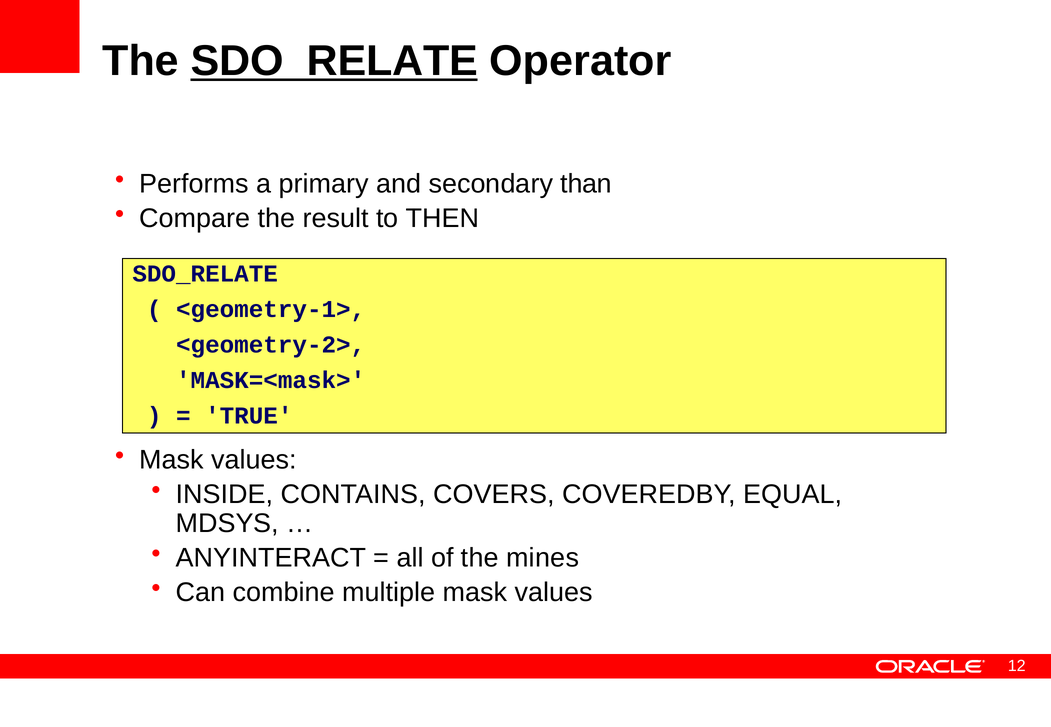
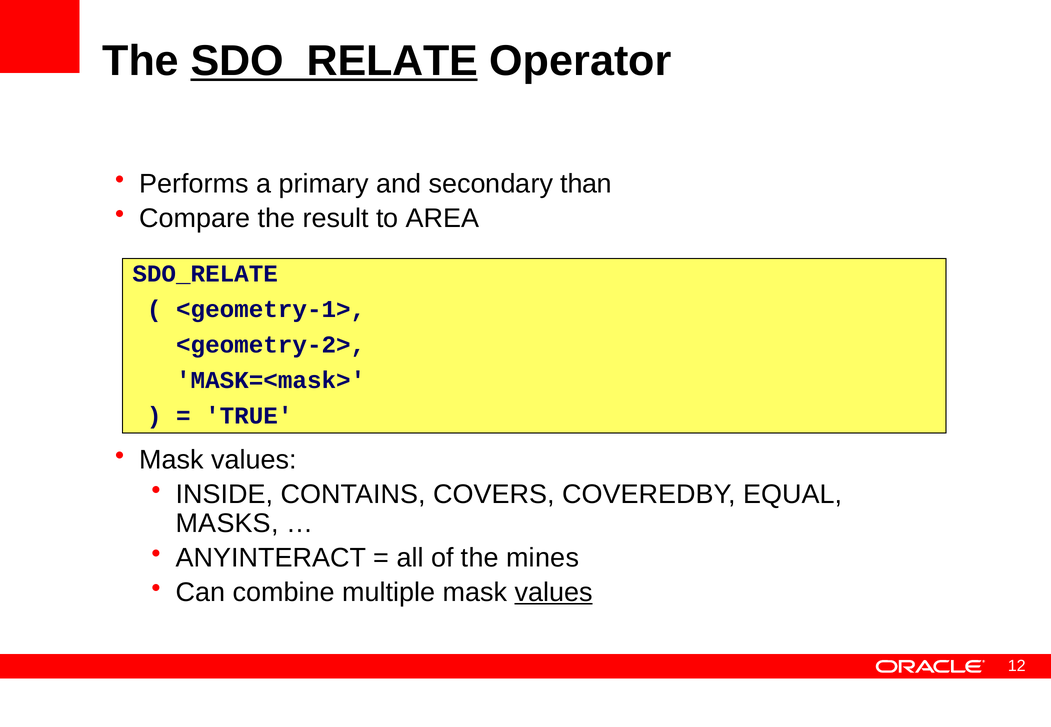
THEN: THEN -> AREA
MDSYS: MDSYS -> MASKS
values at (554, 593) underline: none -> present
